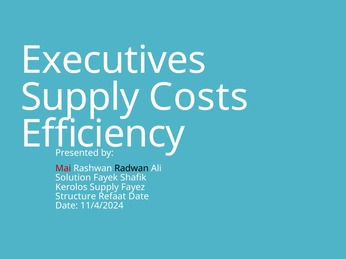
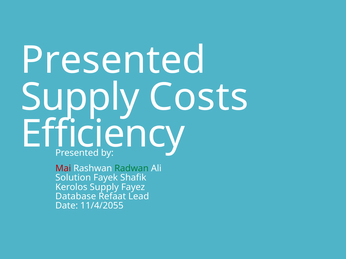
Executives at (113, 60): Executives -> Presented
Radwan colour: black -> green
Structure: Structure -> Database
Refaat Date: Date -> Lead
11/4/2024: 11/4/2024 -> 11/4/2055
